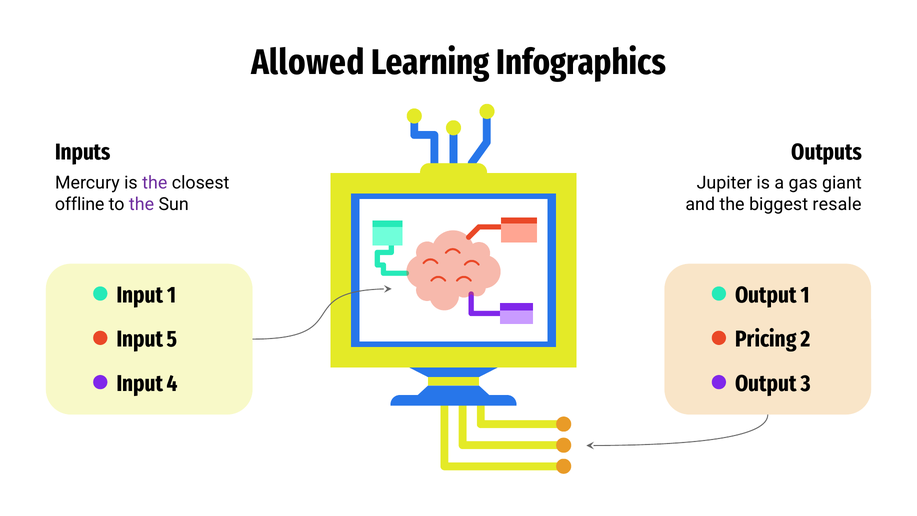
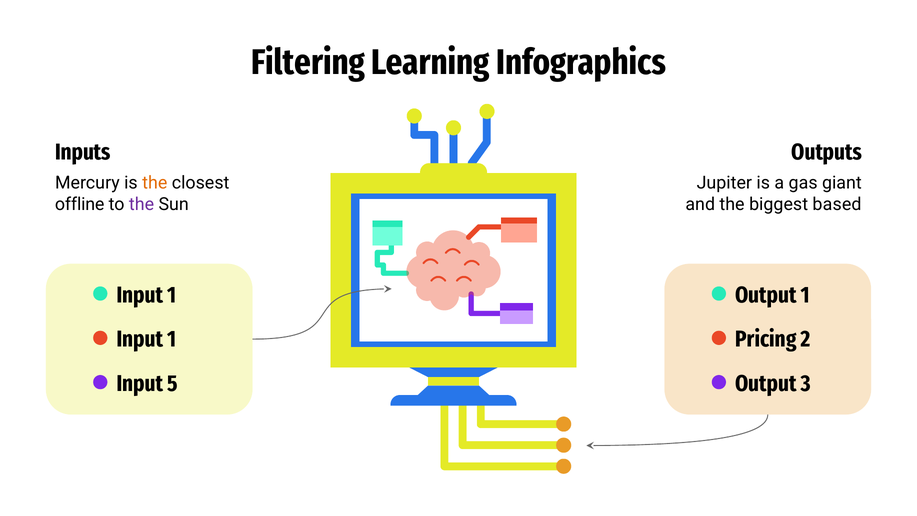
Allowed: Allowed -> Filtering
the at (155, 183) colour: purple -> orange
resale: resale -> based
5 at (172, 339): 5 -> 1
4: 4 -> 5
